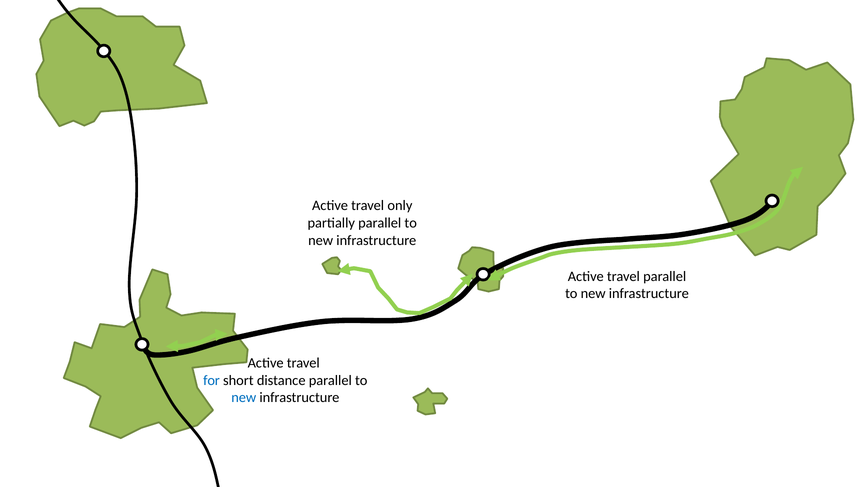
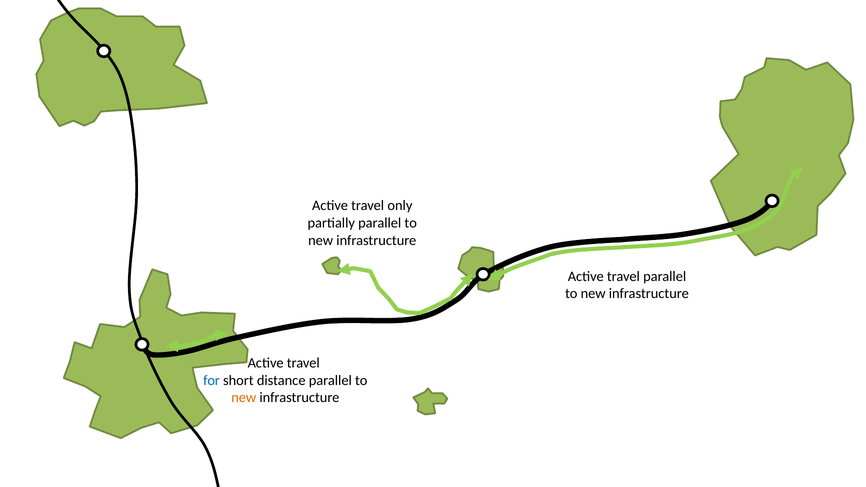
new at (244, 398) colour: blue -> orange
